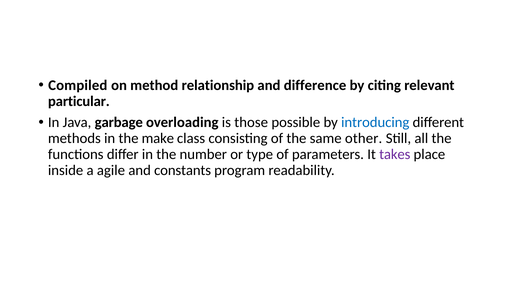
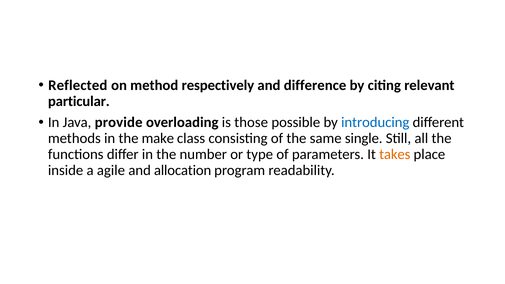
Compiled: Compiled -> Reflected
relationship: relationship -> respectively
garbage: garbage -> provide
other: other -> single
takes colour: purple -> orange
constants: constants -> allocation
